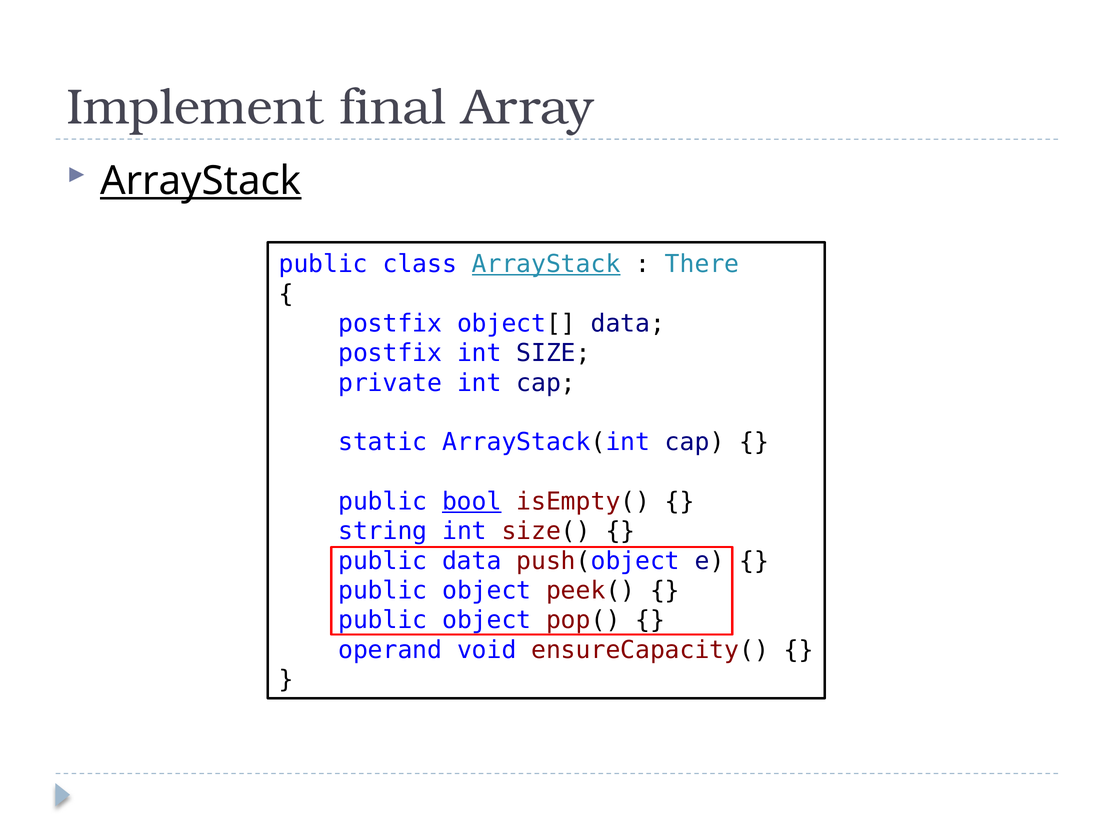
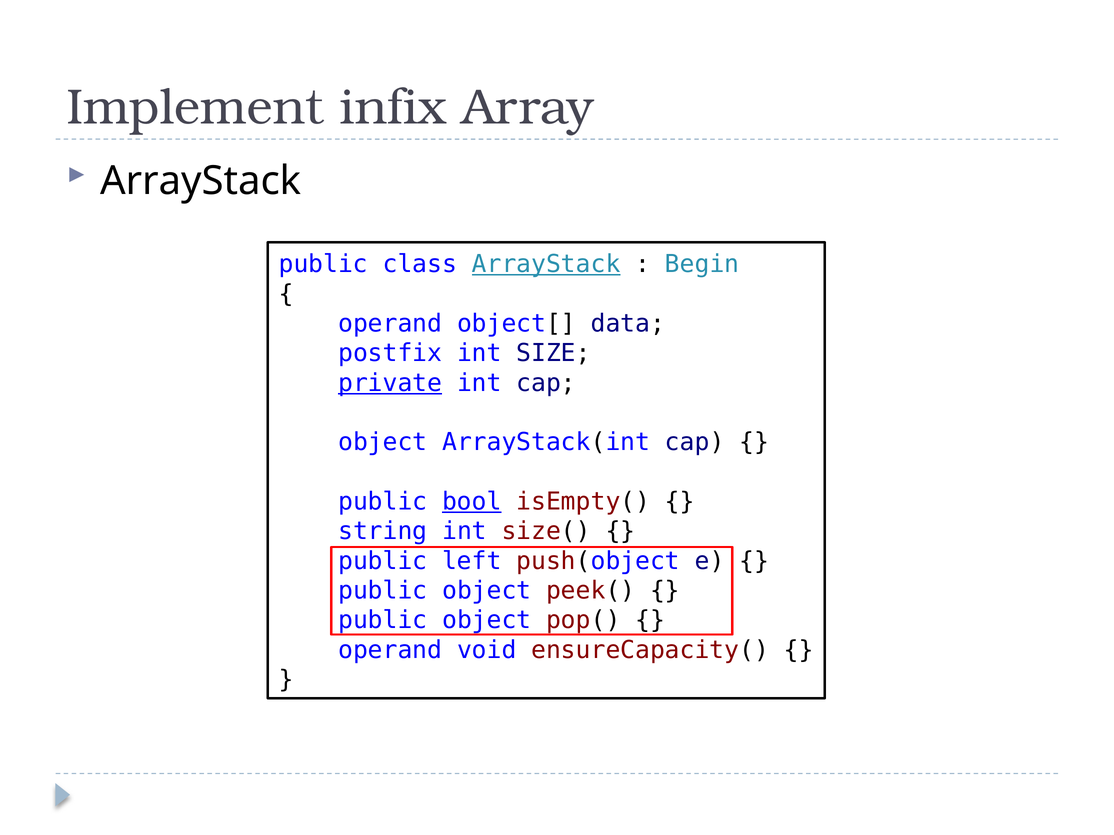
final: final -> infix
ArrayStack at (201, 181) underline: present -> none
There: There -> Begin
postfix at (390, 324): postfix -> operand
private underline: none -> present
static at (383, 443): static -> object
public data: data -> left
